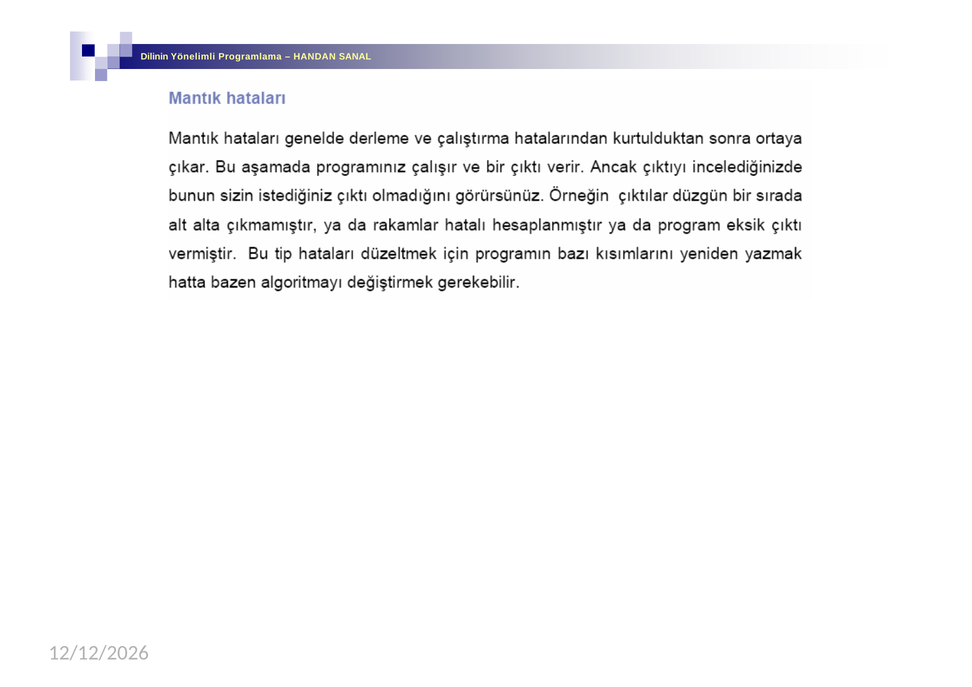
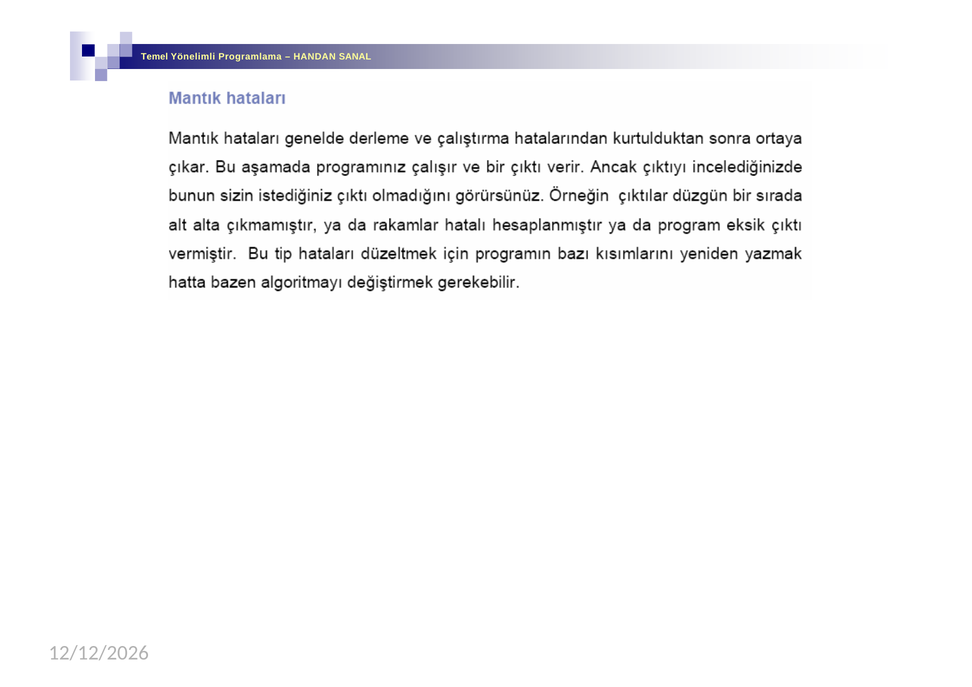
Dilinin: Dilinin -> Temel
